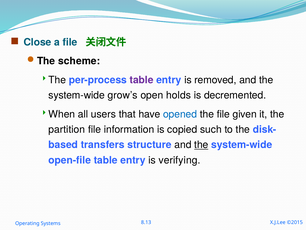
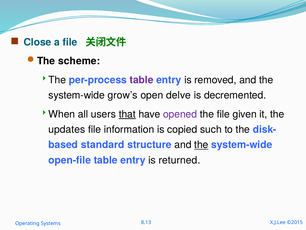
holds: holds -> delve
that underline: none -> present
opened colour: blue -> purple
partition: partition -> updates
transfers: transfers -> standard
verifying: verifying -> returned
